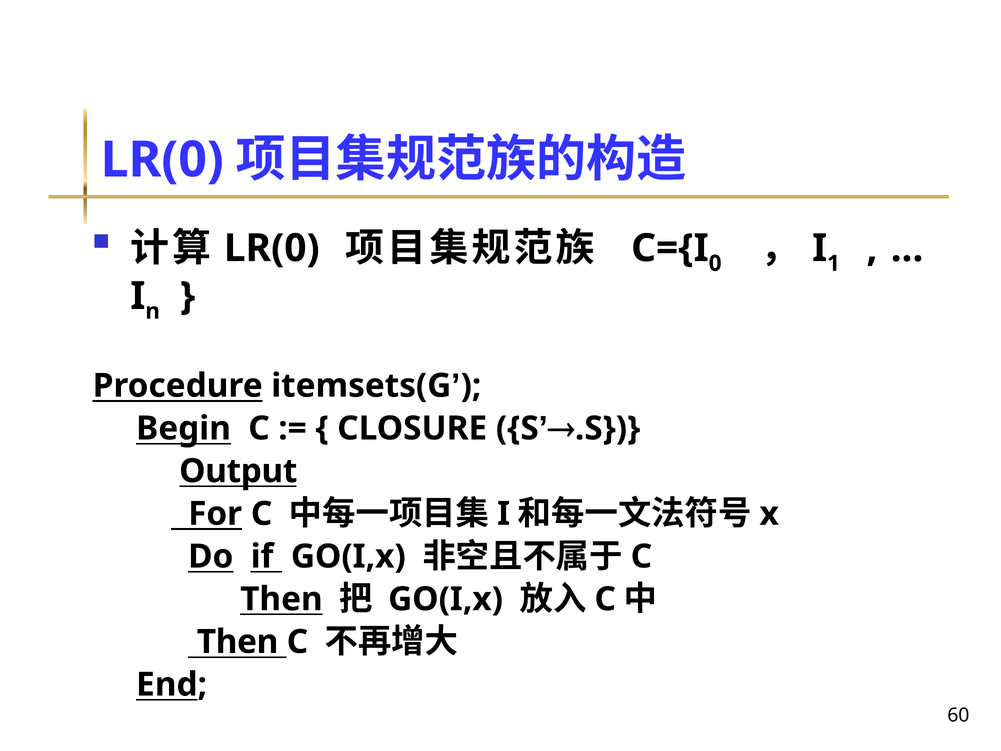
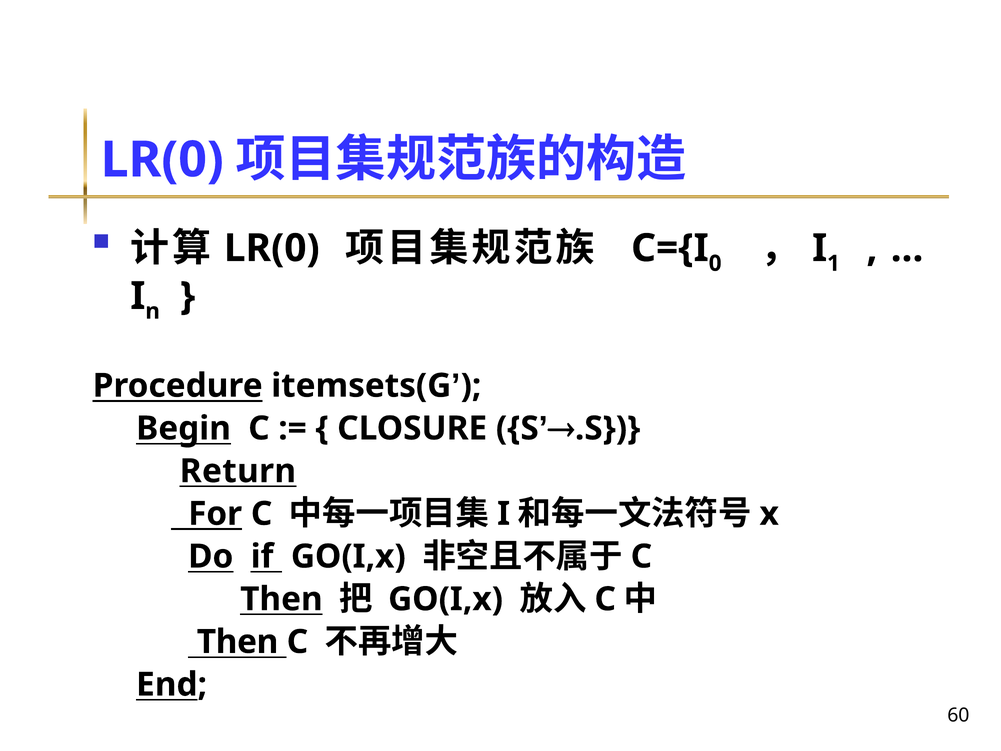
Output: Output -> Return
